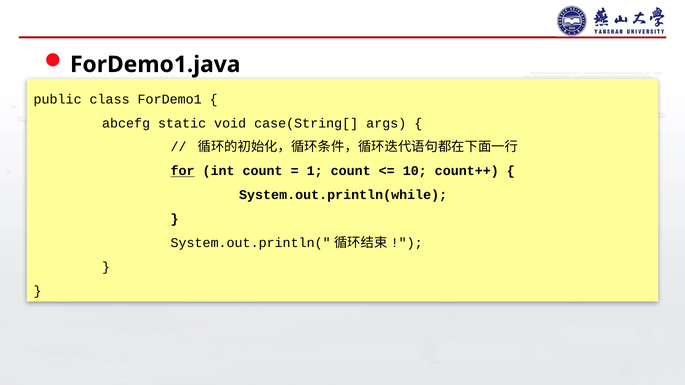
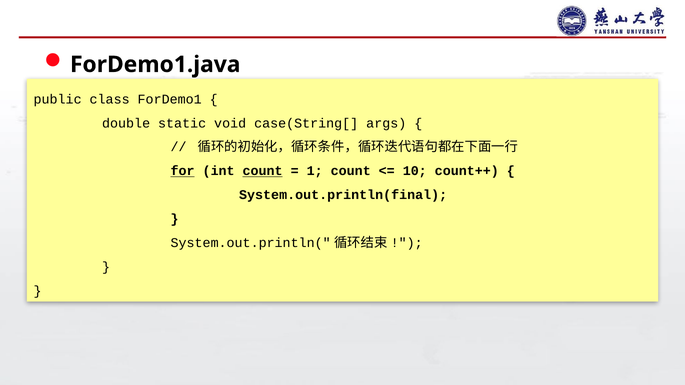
abcefg: abcefg -> double
count at (263, 171) underline: none -> present
System.out.println(while: System.out.println(while -> System.out.println(final
